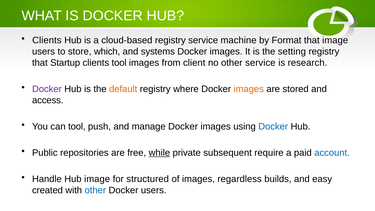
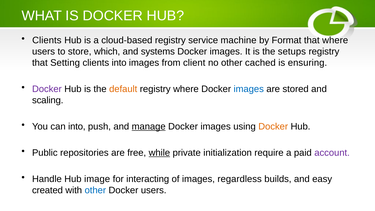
that image: image -> where
setting: setting -> setups
Startup: Startup -> Setting
clients tool: tool -> into
other service: service -> cached
research: research -> ensuring
images at (249, 89) colour: orange -> blue
access: access -> scaling
can tool: tool -> into
manage underline: none -> present
Docker at (273, 126) colour: blue -> orange
subsequent: subsequent -> initialization
account colour: blue -> purple
structured: structured -> interacting
